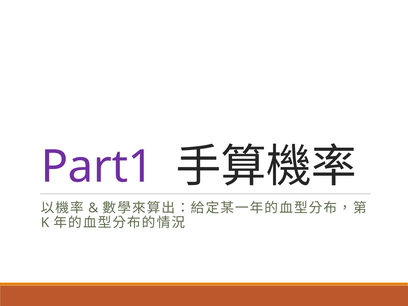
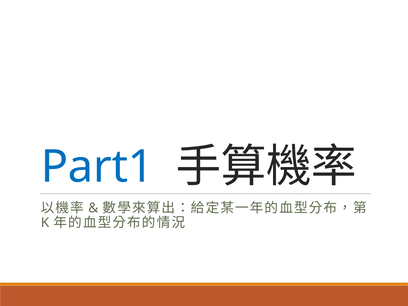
Part1 colour: purple -> blue
